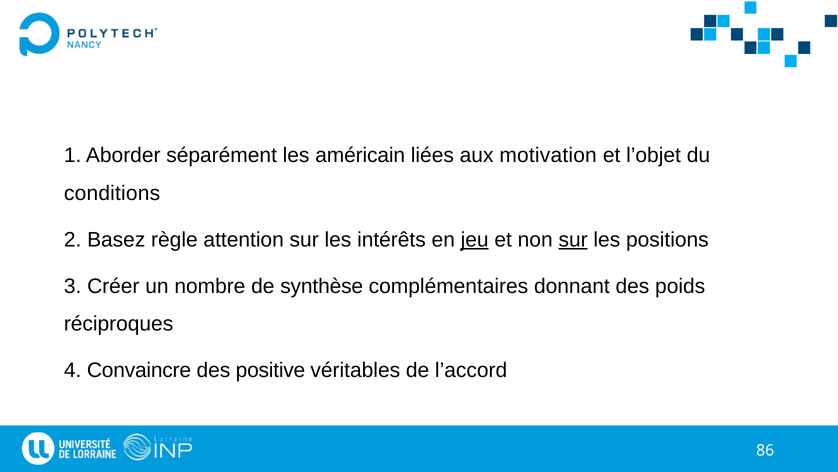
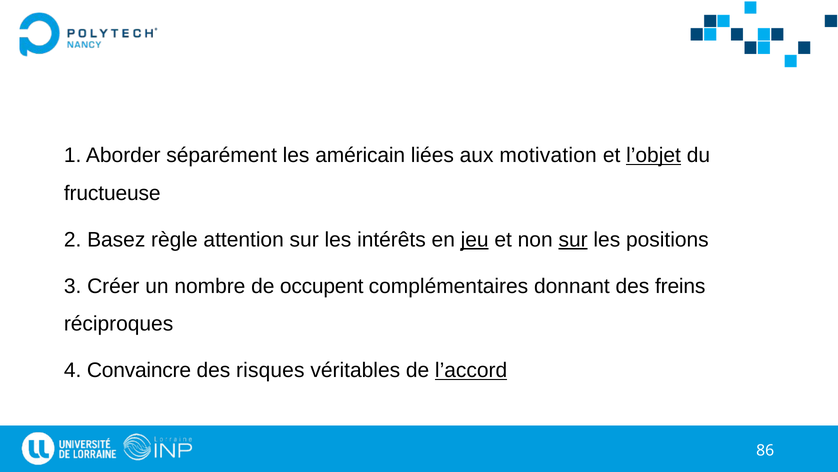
l’objet underline: none -> present
conditions: conditions -> fructueuse
synthèse: synthèse -> occupent
poids: poids -> freins
positive: positive -> risques
l’accord underline: none -> present
